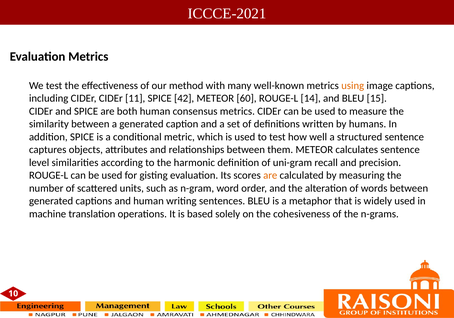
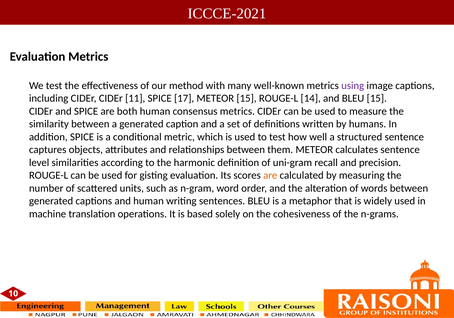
using colour: orange -> purple
42: 42 -> 17
METEOR 60: 60 -> 15
